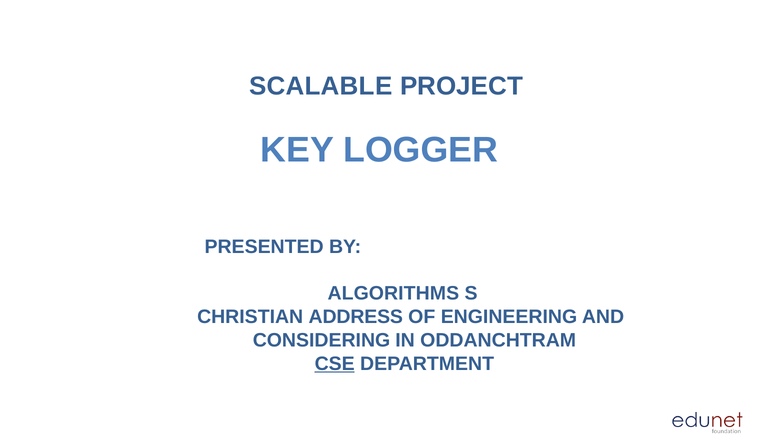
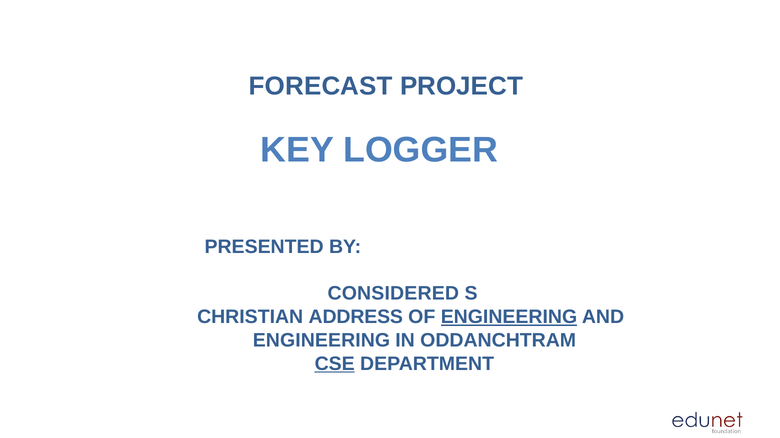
SCALABLE: SCALABLE -> FORECAST
ALGORITHMS: ALGORITHMS -> CONSIDERED
ENGINEERING at (509, 317) underline: none -> present
CONSIDERING at (322, 341): CONSIDERING -> ENGINEERING
